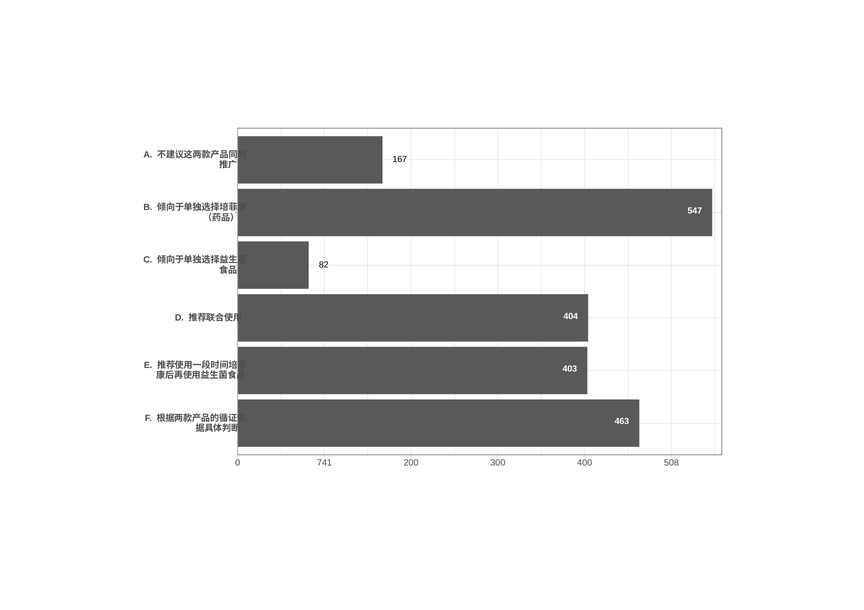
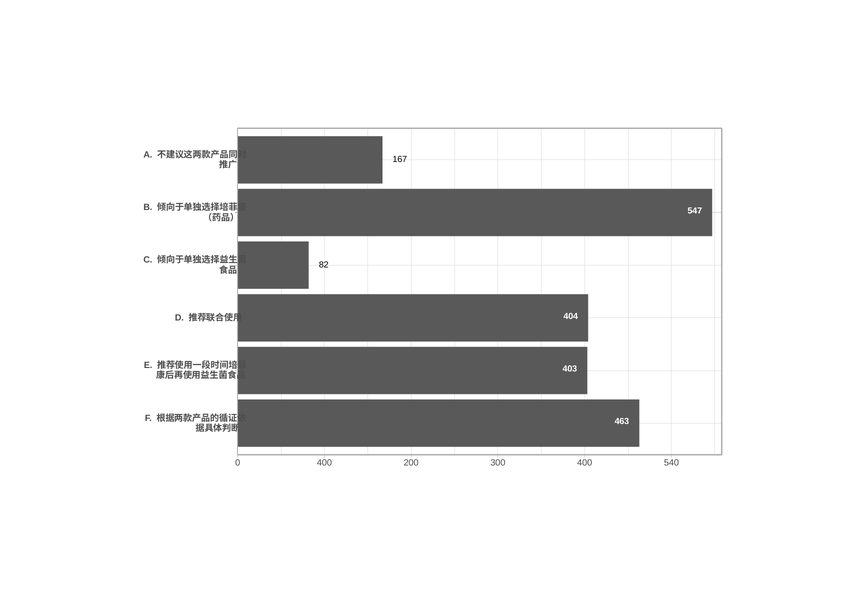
0 741: 741 -> 400
508: 508 -> 540
